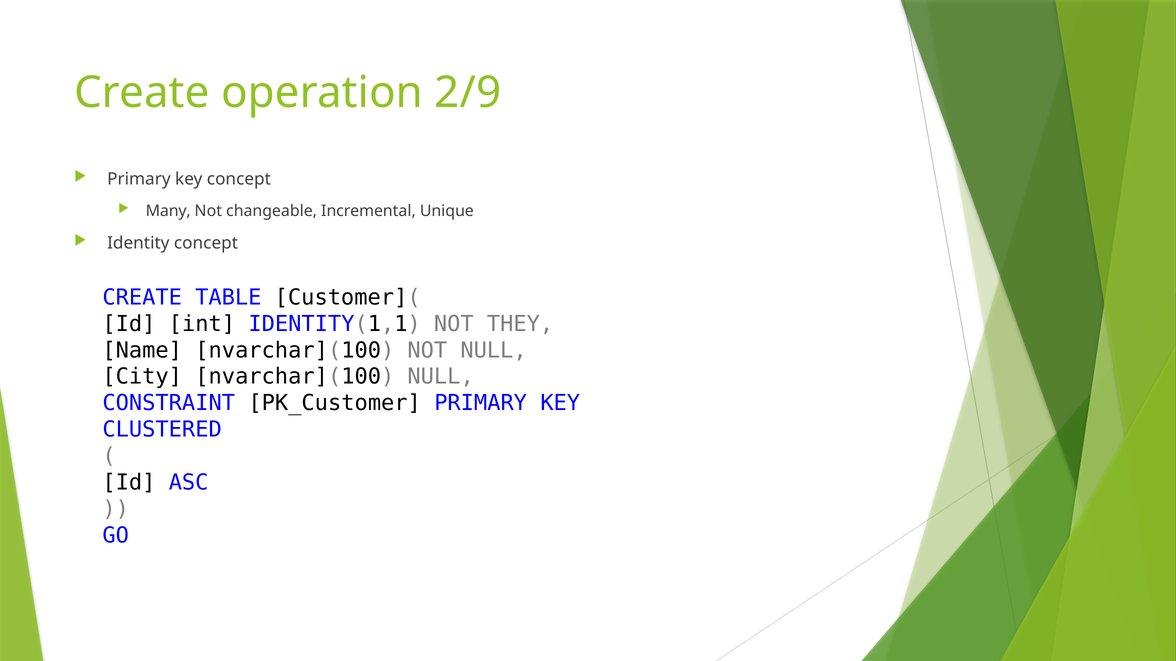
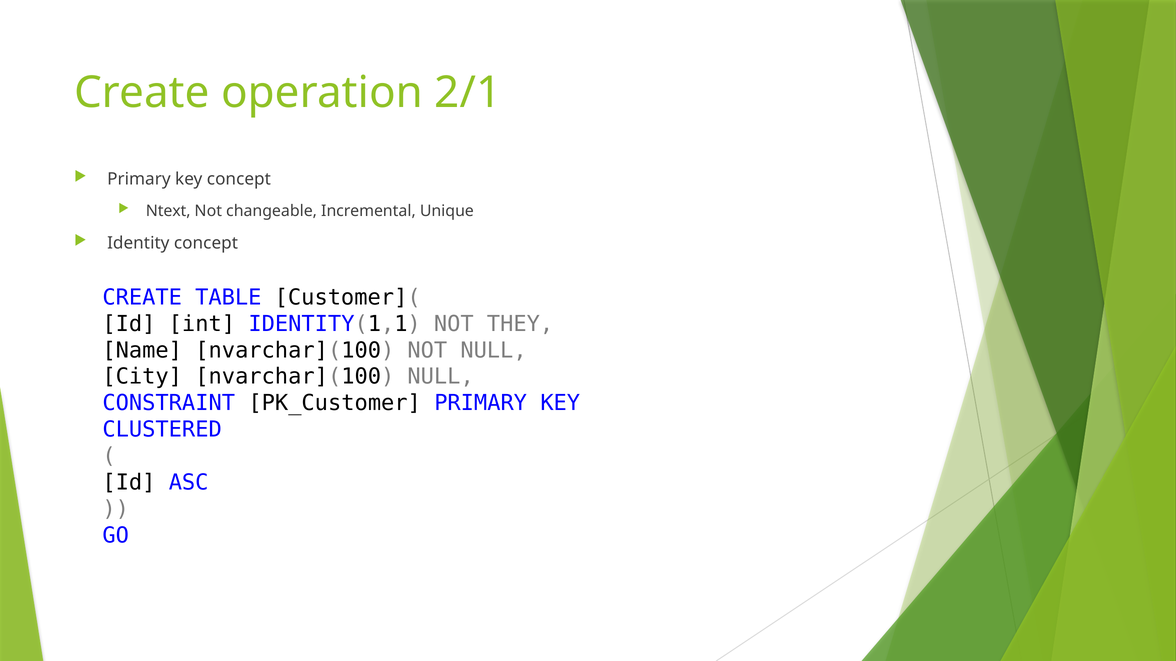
2/9: 2/9 -> 2/1
Many: Many -> Ntext
